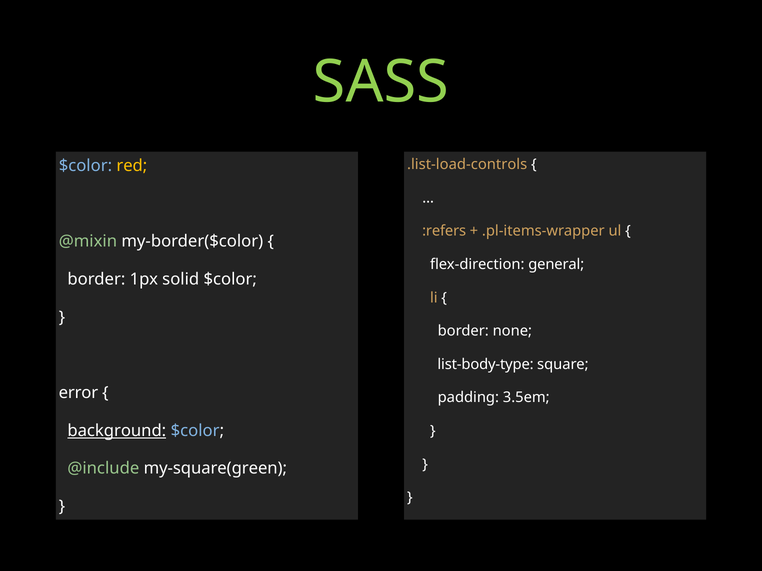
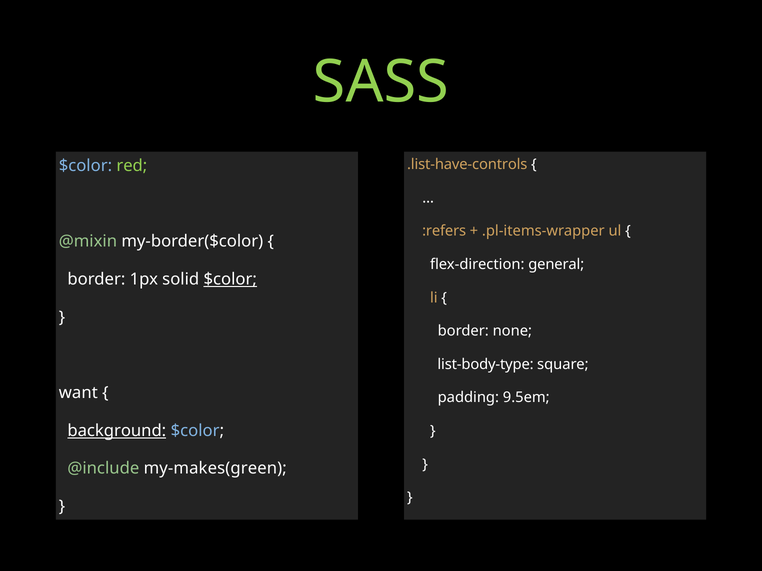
.list-load-controls: .list-load-controls -> .list-have-controls
red colour: yellow -> light green
$color at (230, 280) underline: none -> present
error: error -> want
3.5em: 3.5em -> 9.5em
my-square(green: my-square(green -> my-makes(green
